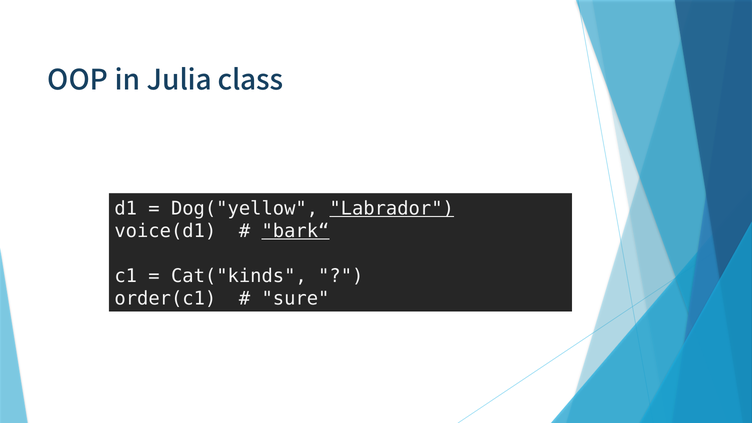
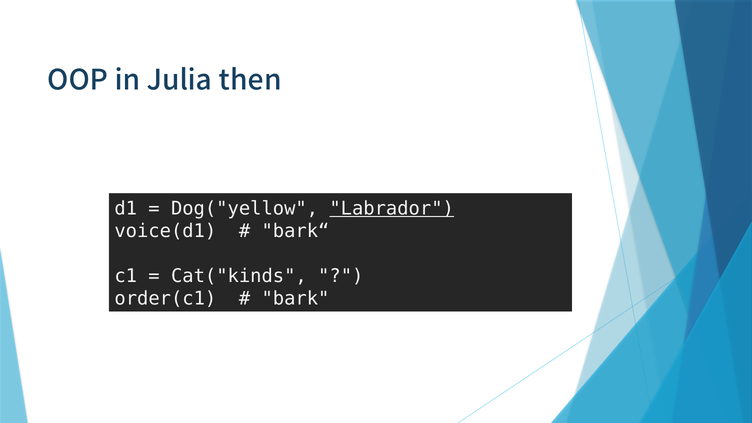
class: class -> then
bark“ underline: present -> none
sure: sure -> bark
